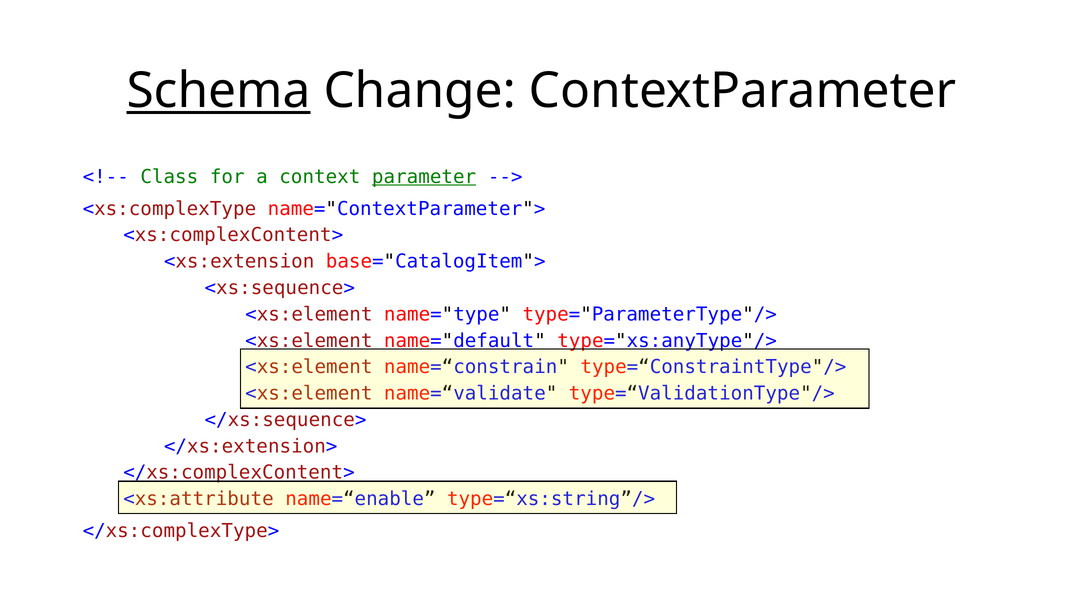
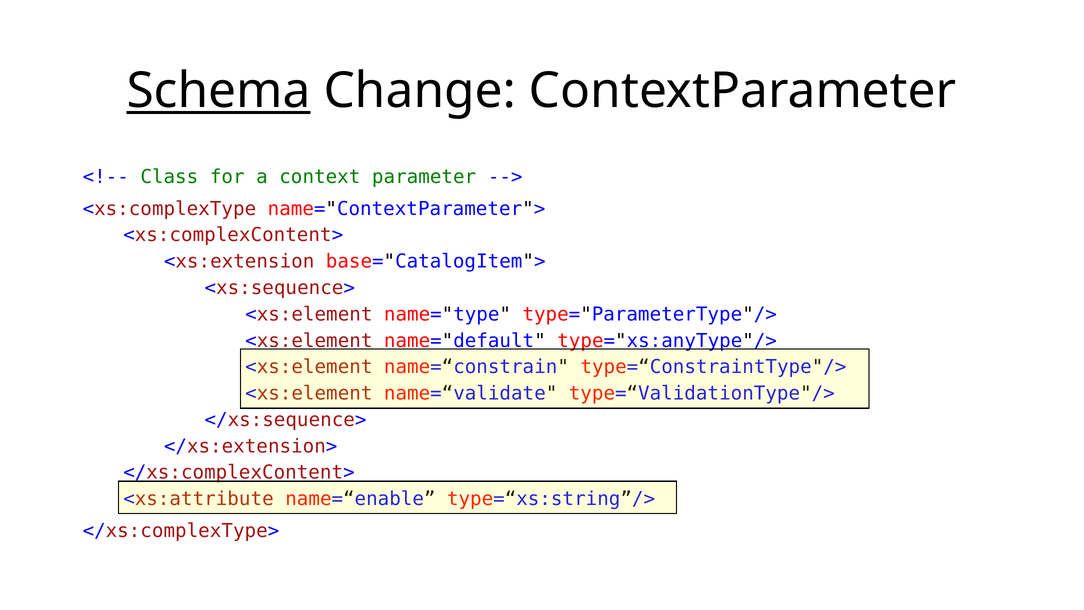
parameter underline: present -> none
